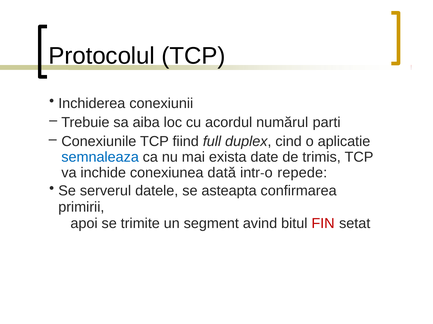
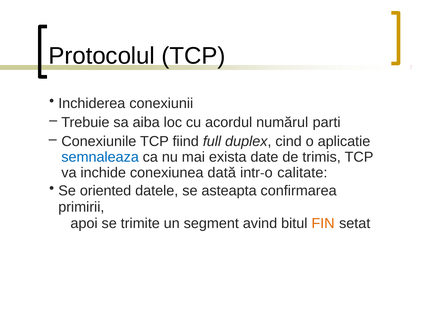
repede: repede -> calitate
serverul: serverul -> oriented
FIN colour: red -> orange
